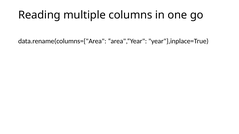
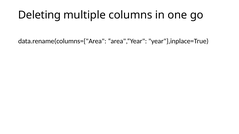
Reading: Reading -> Deleting
